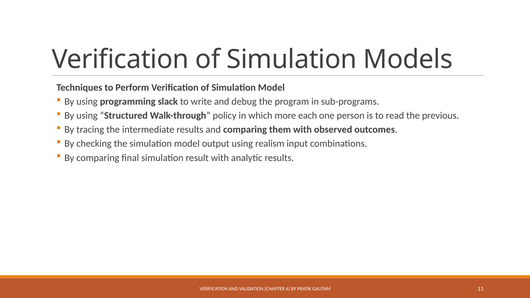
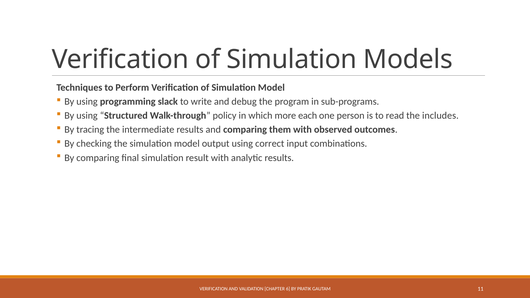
previous: previous -> includes
realism: realism -> correct
